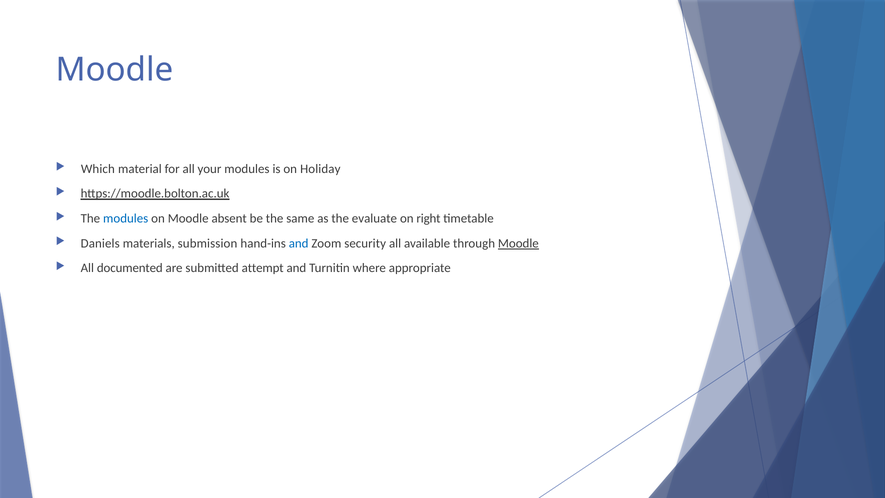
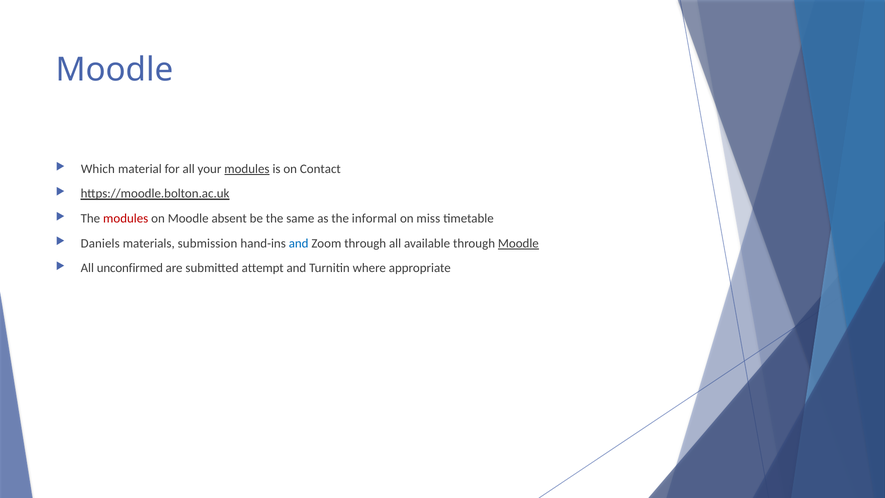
modules at (247, 169) underline: none -> present
Holiday: Holiday -> Contact
modules at (126, 219) colour: blue -> red
evaluate: evaluate -> informal
right: right -> miss
Zoom security: security -> through
documented: documented -> unconfirmed
